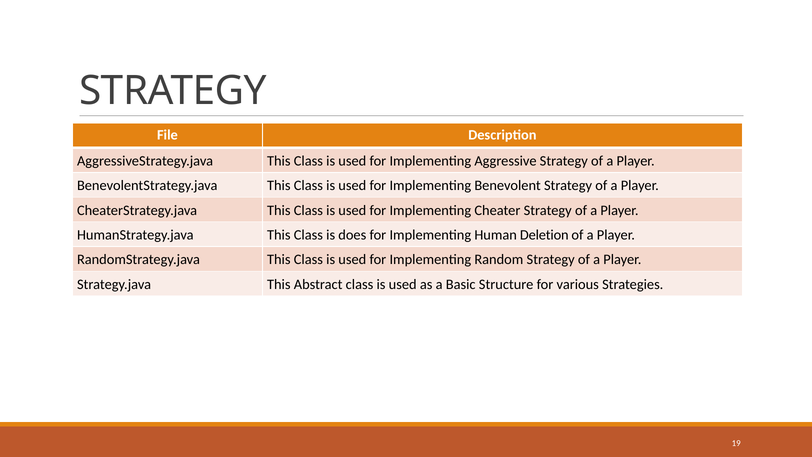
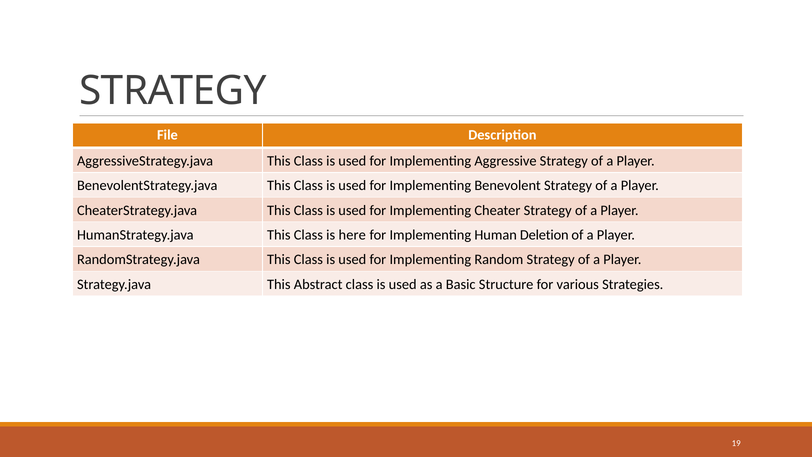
does: does -> here
